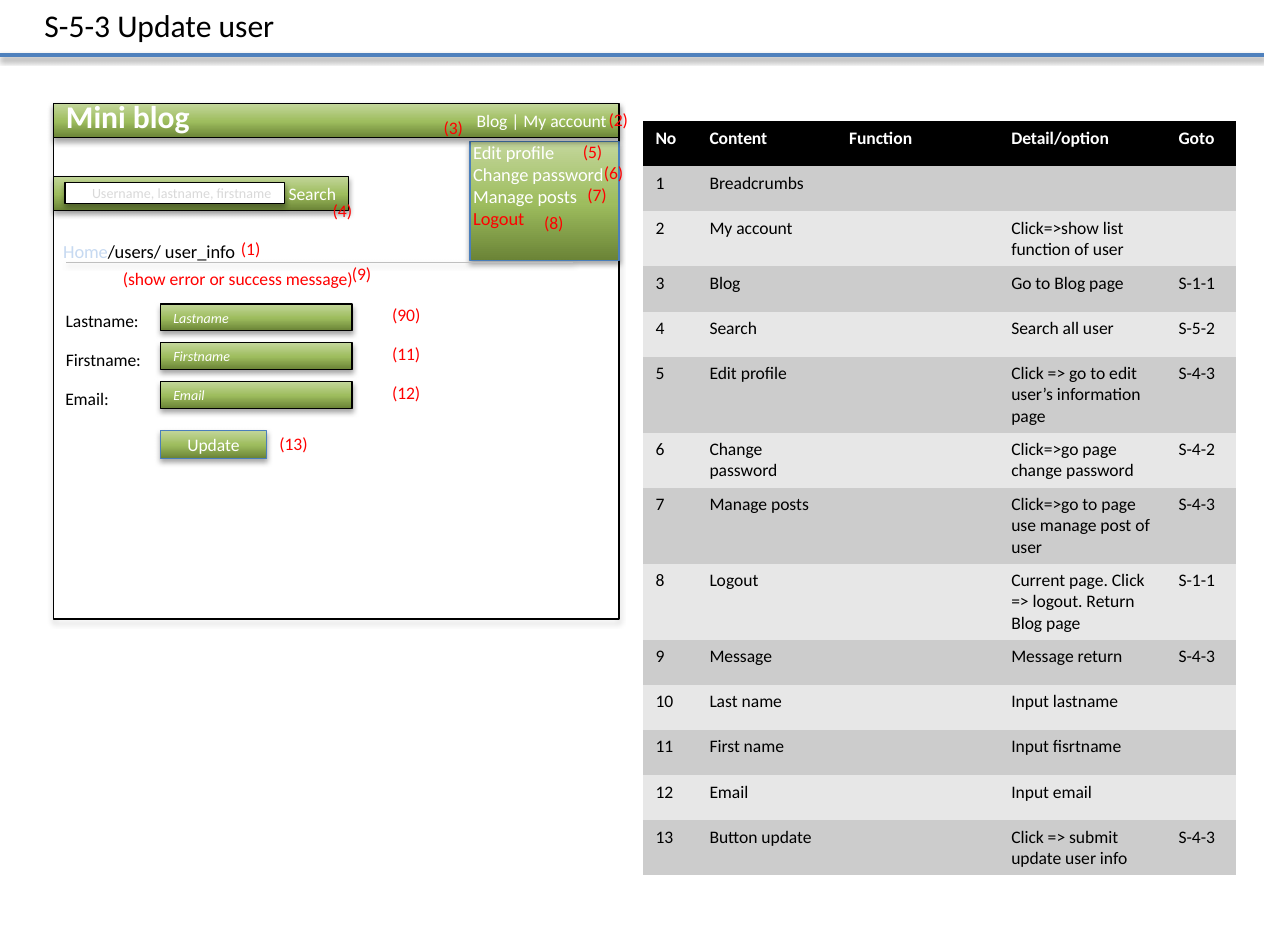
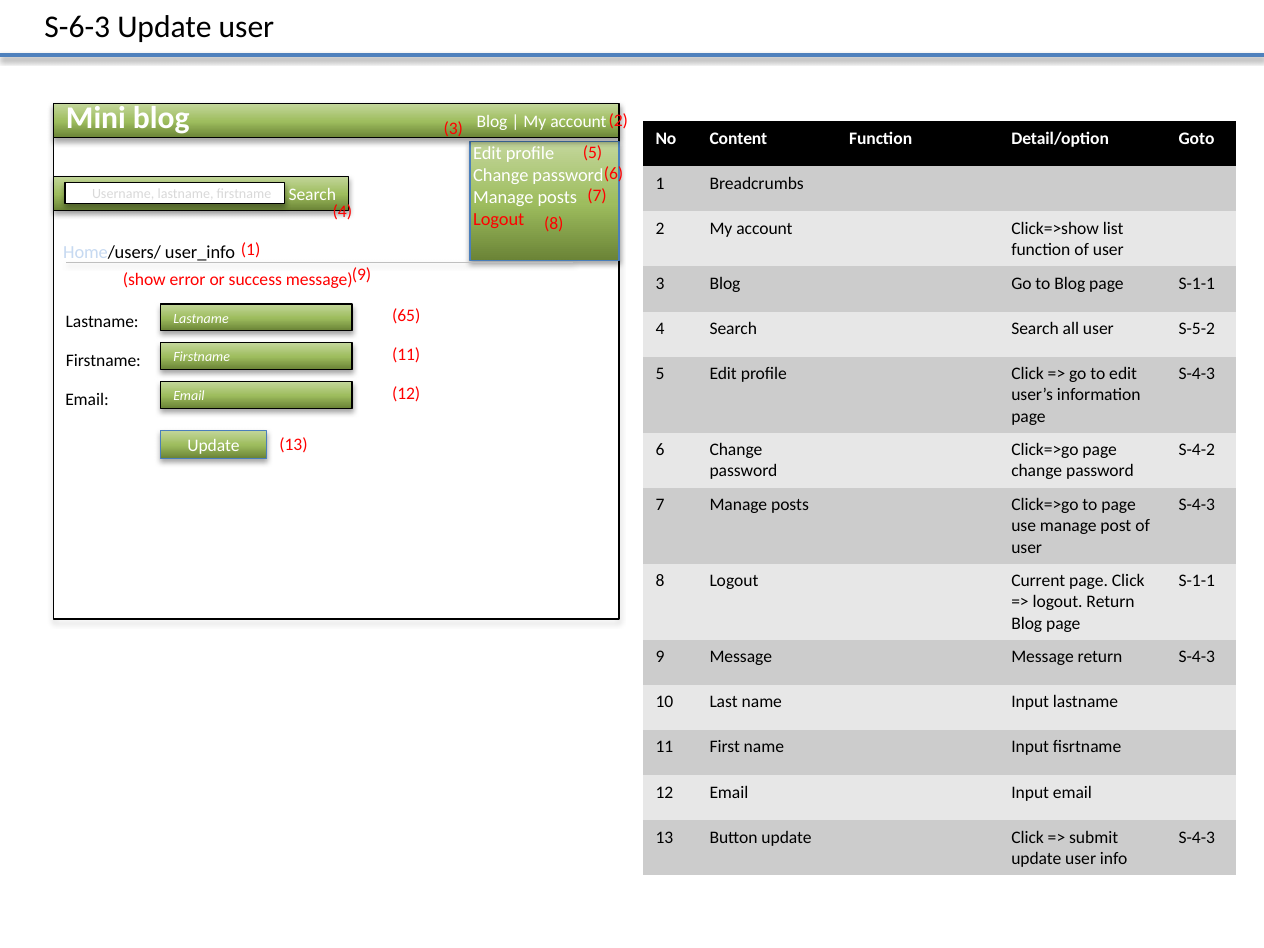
S-5-3: S-5-3 -> S-6-3
90: 90 -> 65
